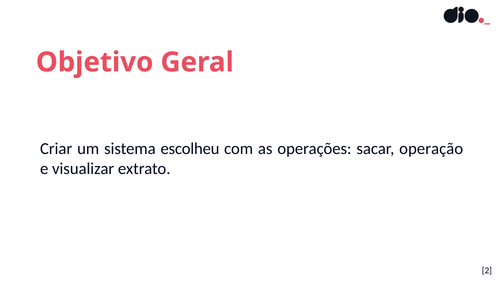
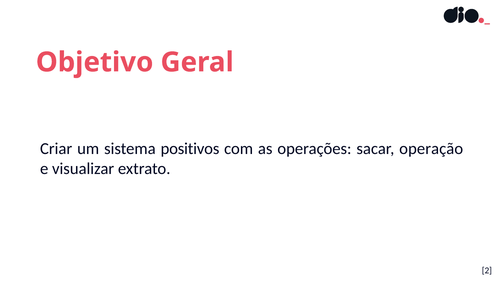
escolheu: escolheu -> positivos
